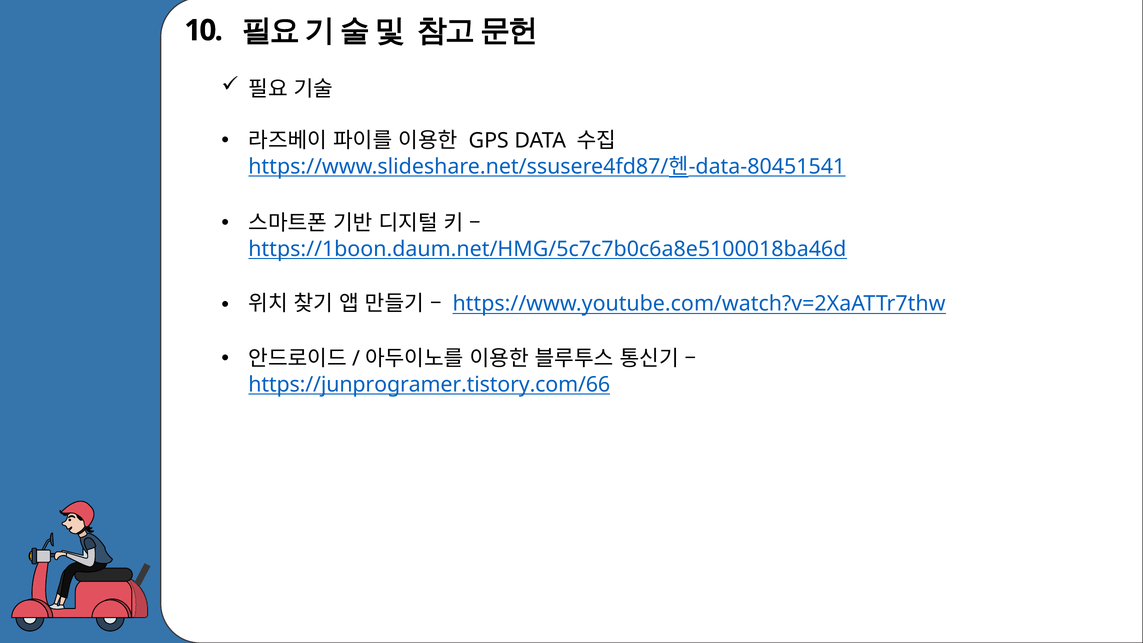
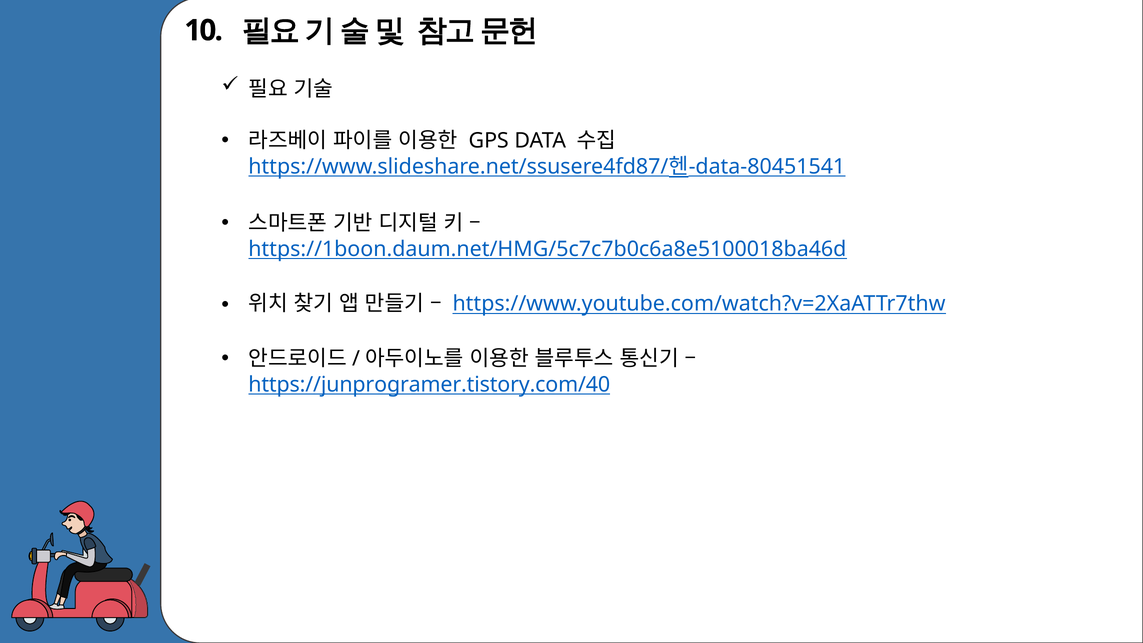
https://junprogramer.tistory.com/66: https://junprogramer.tistory.com/66 -> https://junprogramer.tistory.com/40
